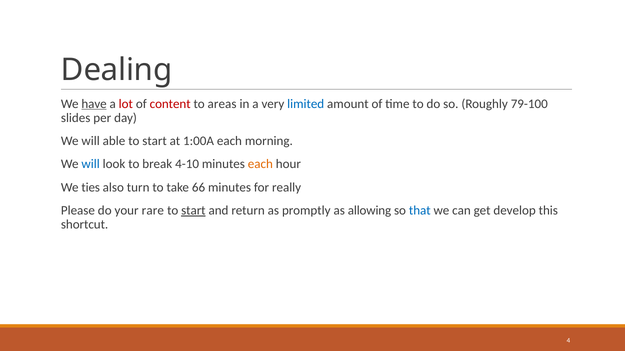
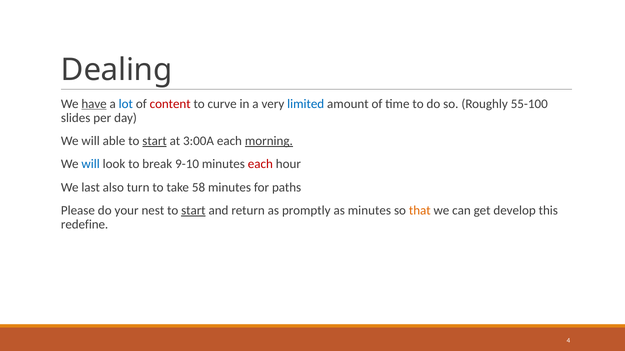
lot colour: red -> blue
areas: areas -> curve
79-100: 79-100 -> 55-100
start at (155, 141) underline: none -> present
1:00A: 1:00A -> 3:00A
morning underline: none -> present
4-10: 4-10 -> 9-10
each at (260, 164) colour: orange -> red
ties: ties -> last
66: 66 -> 58
really: really -> paths
rare: rare -> nest
as allowing: allowing -> minutes
that colour: blue -> orange
shortcut: shortcut -> redefine
